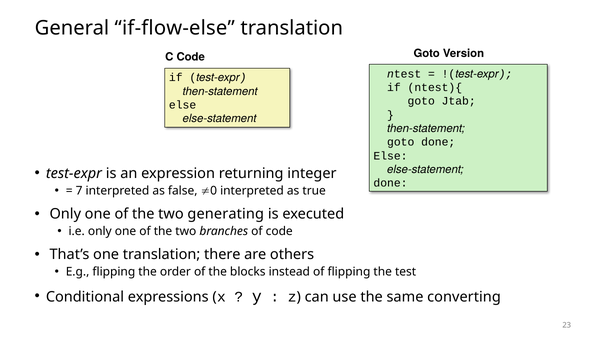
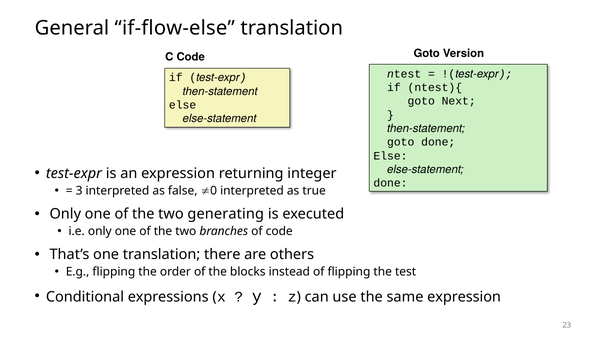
Jtab: Jtab -> Next
7: 7 -> 3
same converting: converting -> expression
